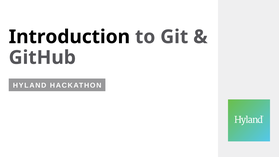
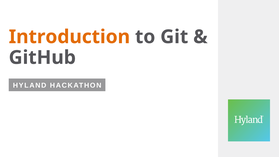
Introduction colour: black -> orange
